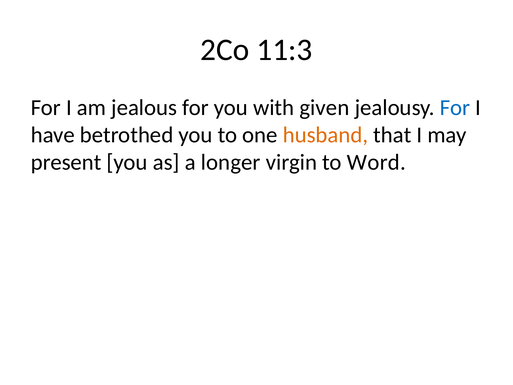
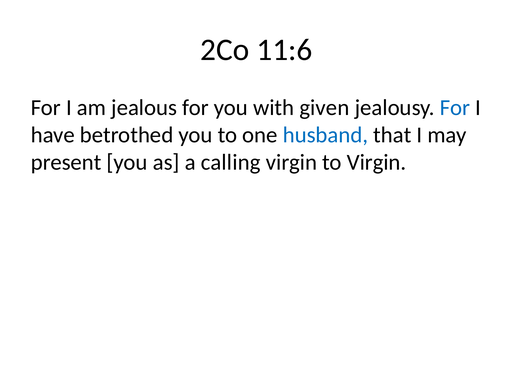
11:3: 11:3 -> 11:6
husband colour: orange -> blue
longer: longer -> calling
to Word: Word -> Virgin
